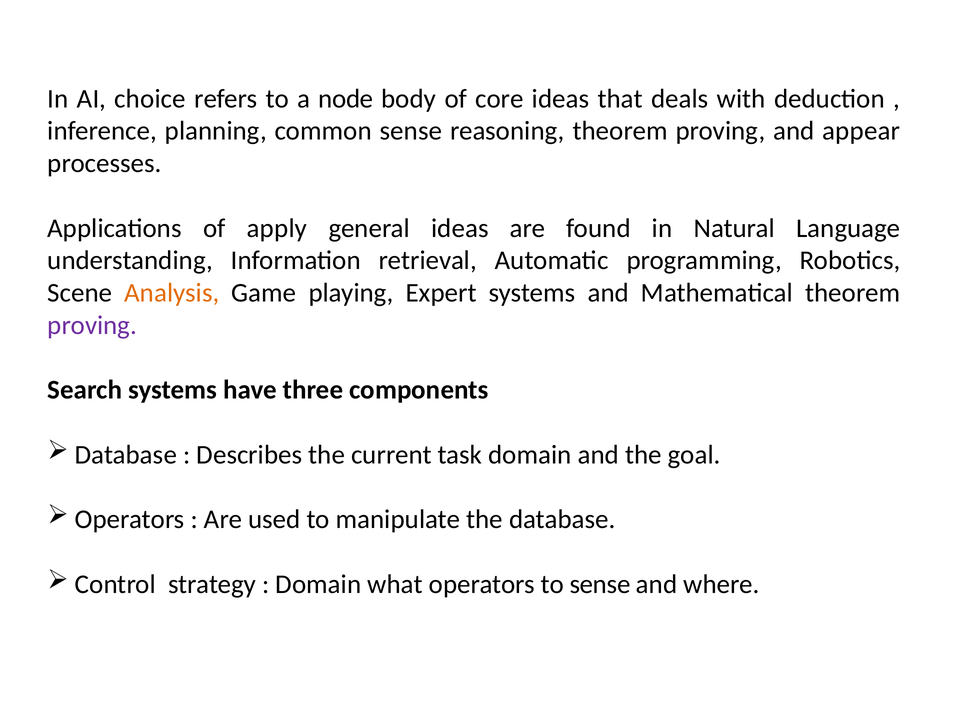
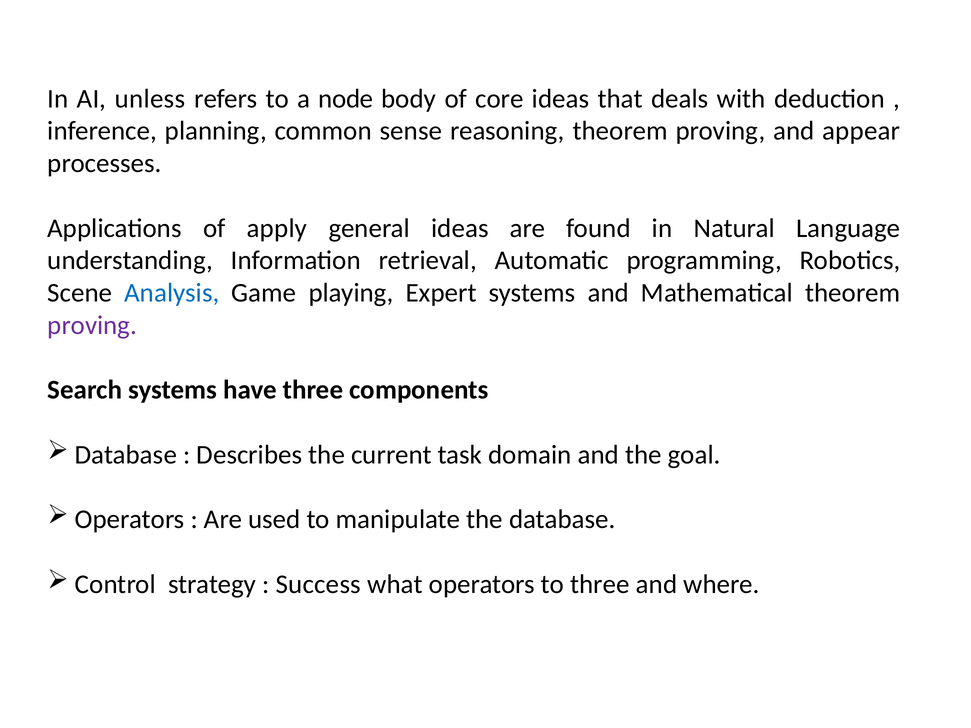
choice: choice -> unless
Analysis colour: orange -> blue
Domain at (318, 584): Domain -> Success
to sense: sense -> three
